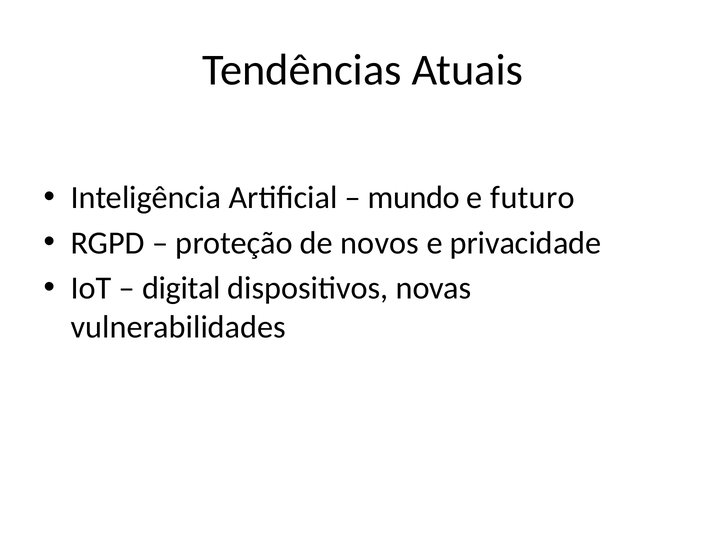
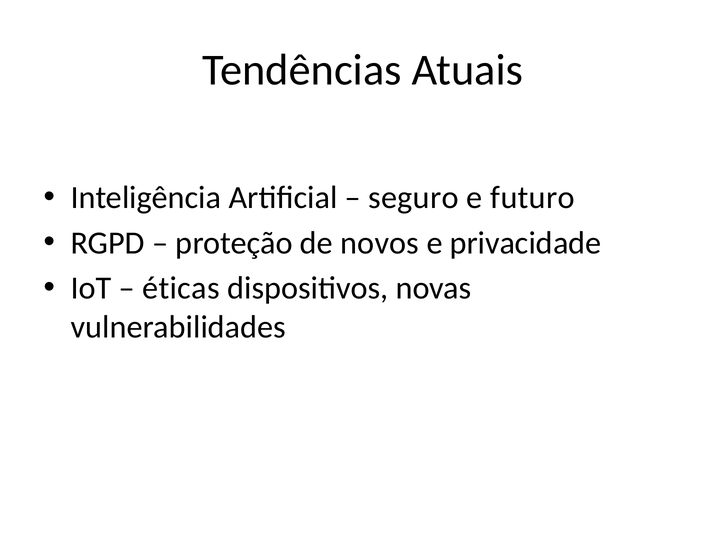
mundo: mundo -> seguro
digital: digital -> éticas
